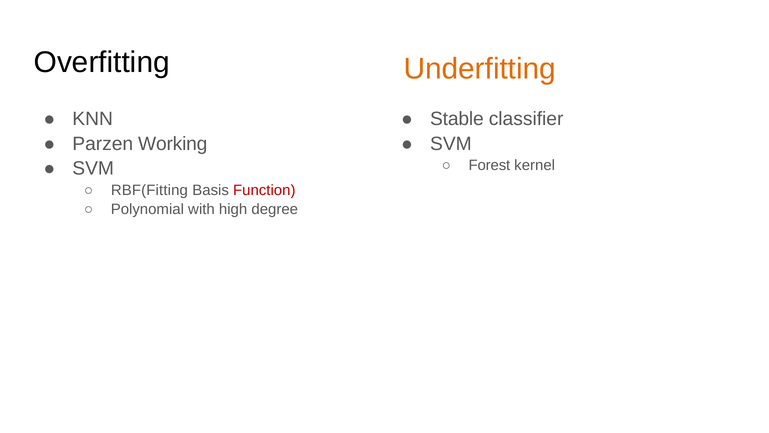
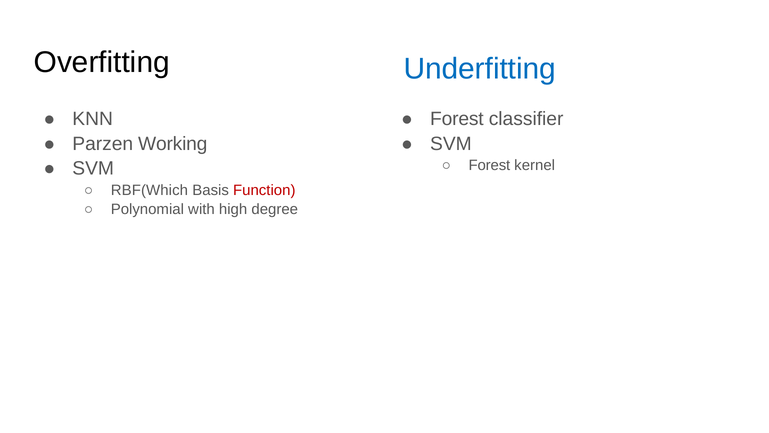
Underfitting colour: orange -> blue
Stable at (457, 119): Stable -> Forest
RBF(Fitting: RBF(Fitting -> RBF(Which
